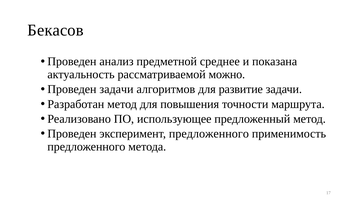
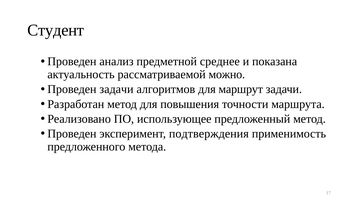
Бекасов: Бекасов -> Студент
развитие: развитие -> маршрут
эксперимент предложенного: предложенного -> подтверждения
